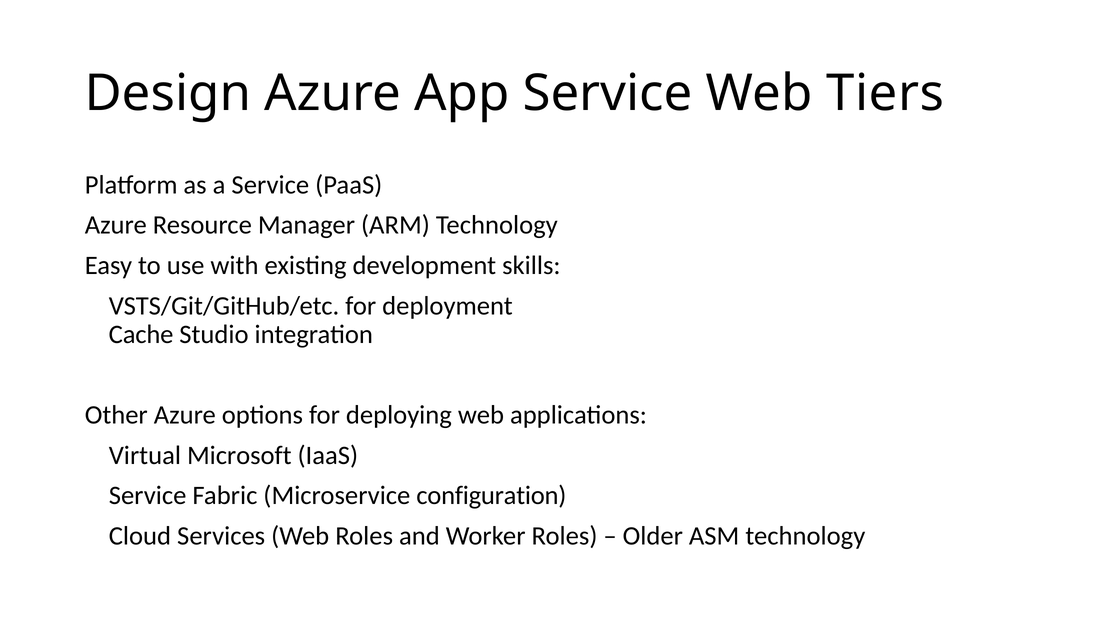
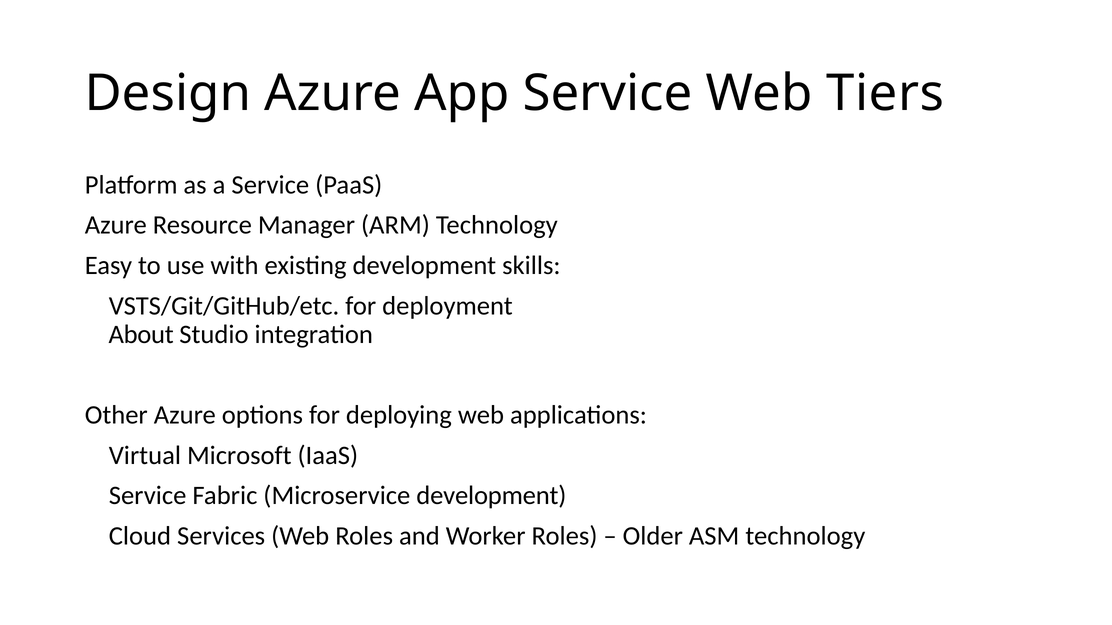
Cache: Cache -> About
Microservice configuration: configuration -> development
